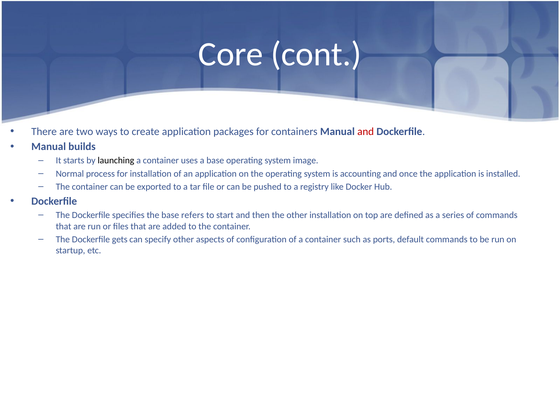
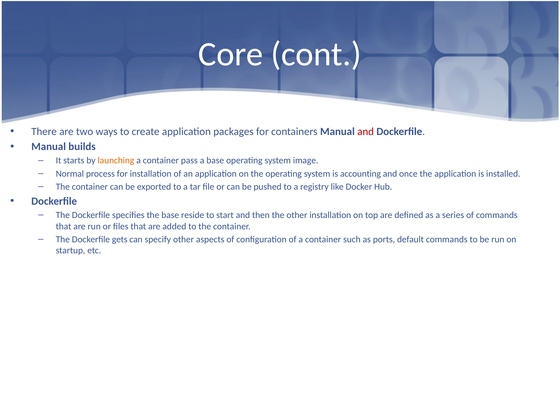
launching colour: black -> orange
uses: uses -> pass
refers: refers -> reside
